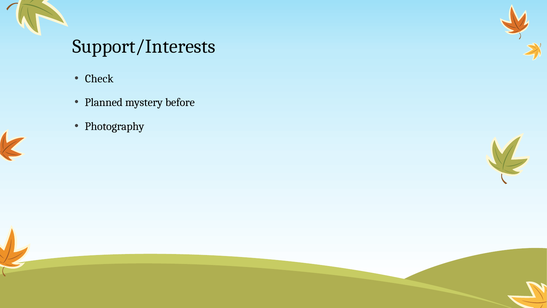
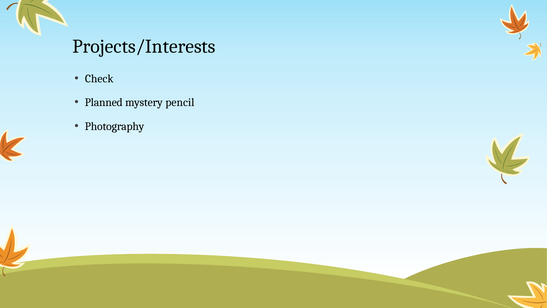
Support/Interests: Support/Interests -> Projects/Interests
before: before -> pencil
